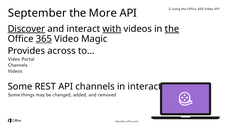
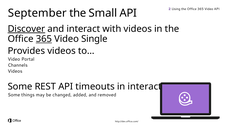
More: More -> Small
with underline: present -> none
the at (172, 29) underline: present -> none
Magic: Magic -> Single
Provides across: across -> videos
API channels: channels -> timeouts
